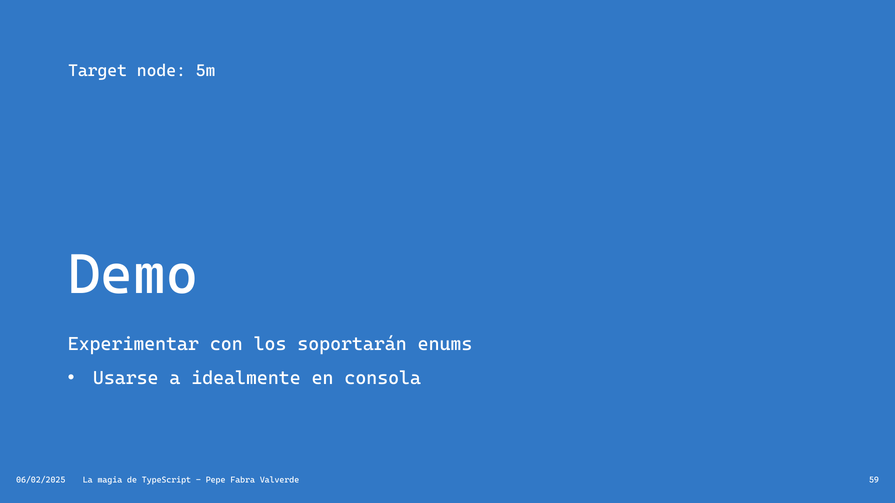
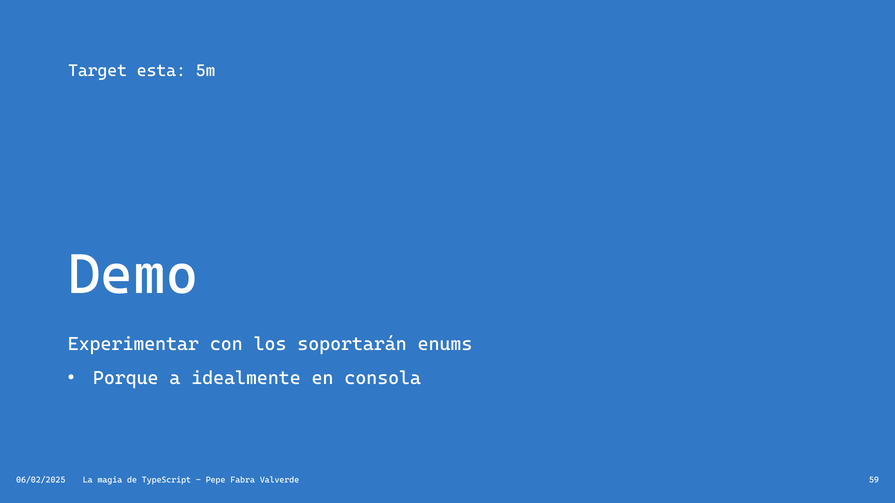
node: node -> esta
Usarse: Usarse -> Porque
